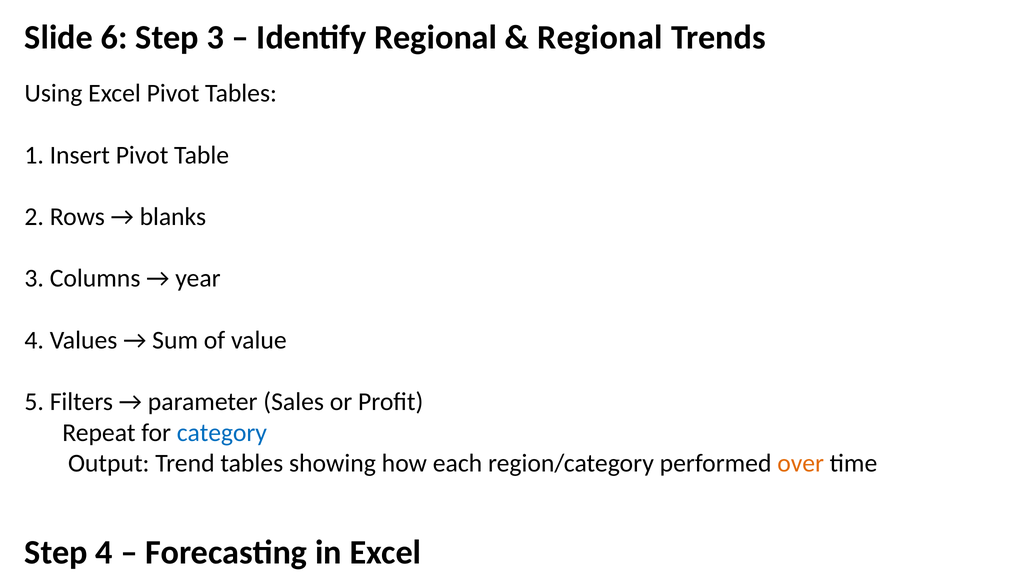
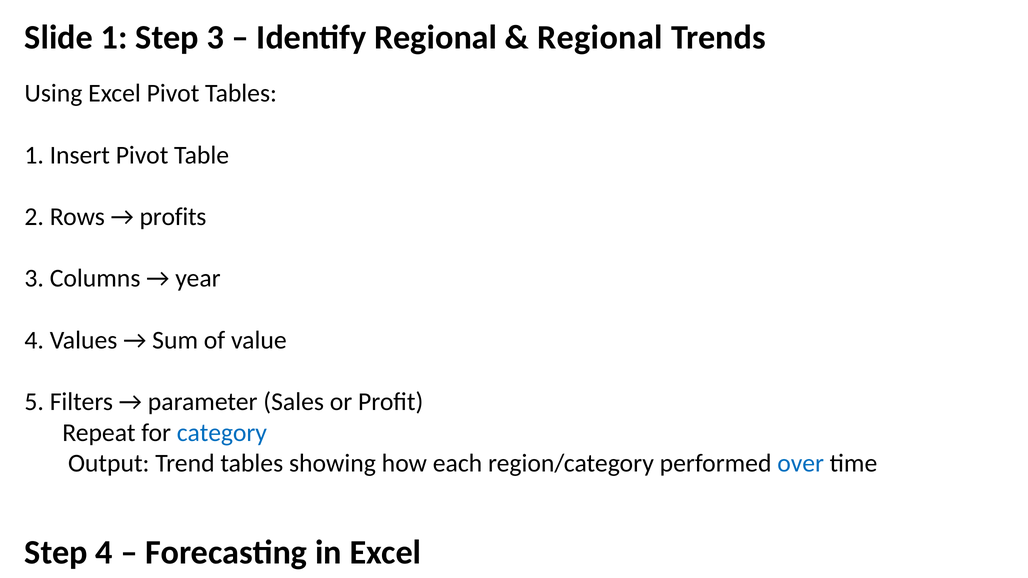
Slide 6: 6 -> 1
blanks: blanks -> profits
over colour: orange -> blue
